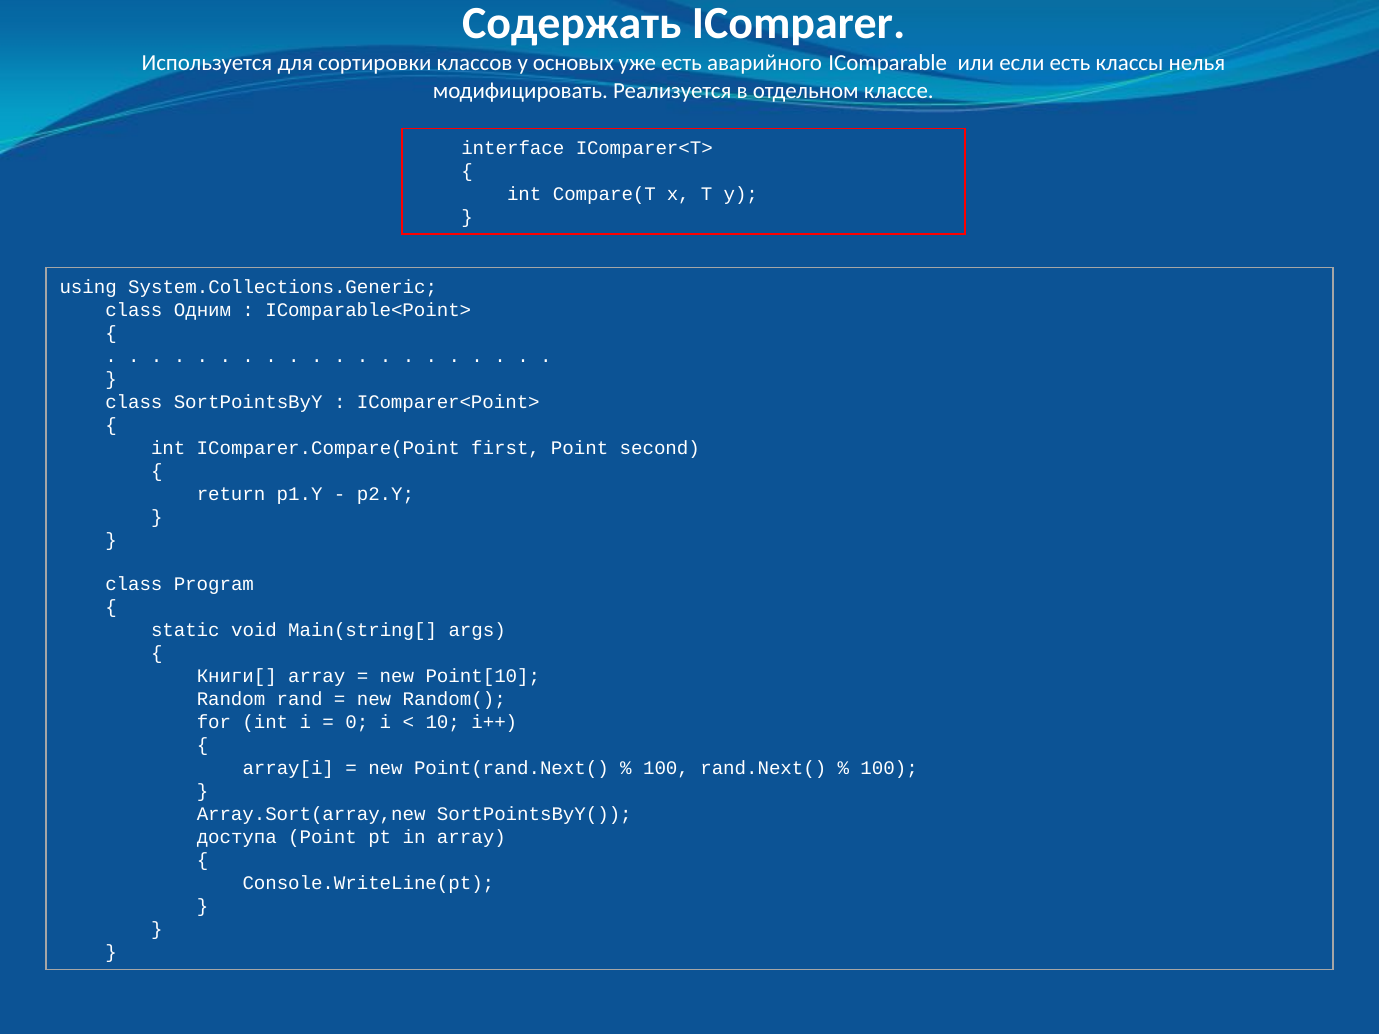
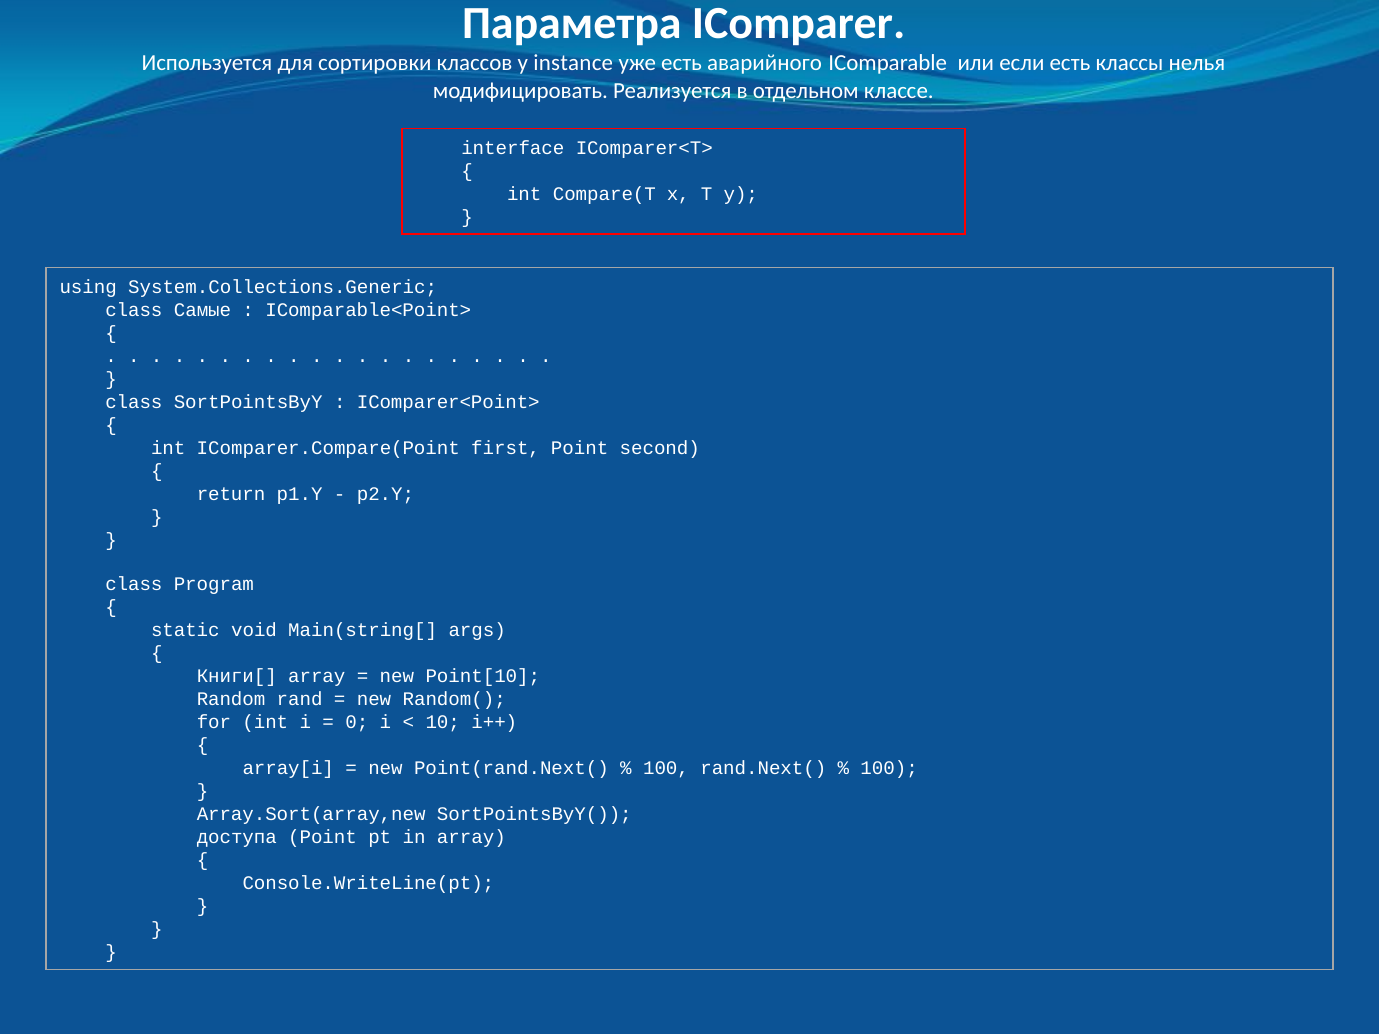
Содержать: Содержать -> Параметра
основых: основых -> instance
Одним: Одним -> Самые
